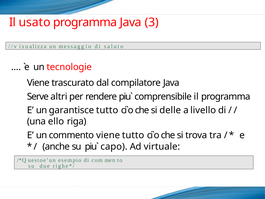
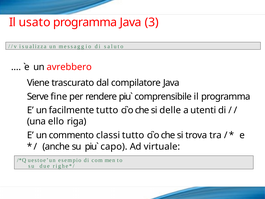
tecnologie: tecnologie -> avrebbero
altri: altri -> fine
garantisce: garantisce -> facilmente
livello: livello -> utenti
commento viene: viene -> classi
